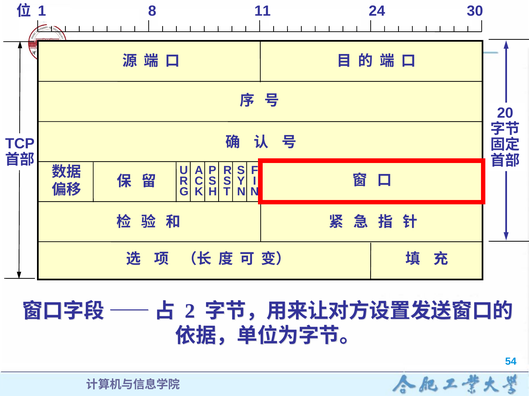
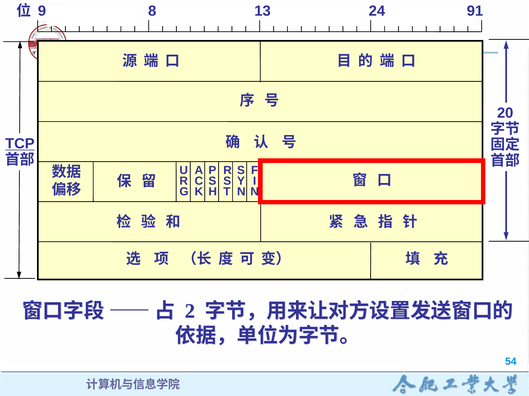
1: 1 -> 9
11: 11 -> 13
30: 30 -> 91
TCP underline: none -> present
